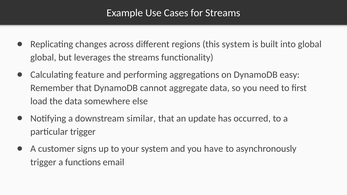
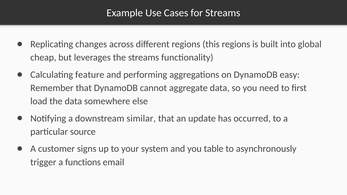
this system: system -> regions
global at (43, 58): global -> cheap
particular trigger: trigger -> source
have: have -> table
